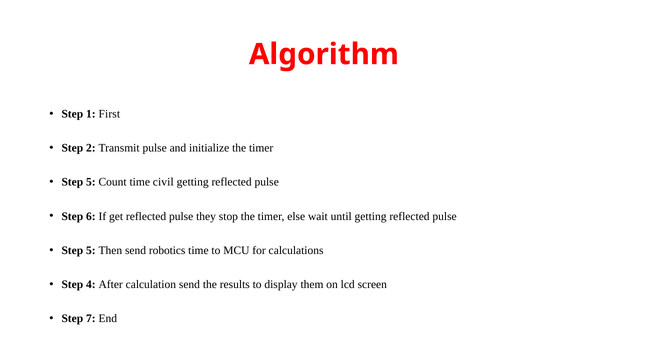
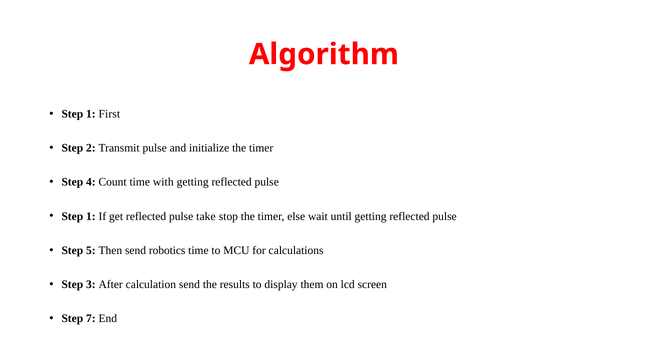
5 at (91, 182): 5 -> 4
civil: civil -> with
6 at (91, 217): 6 -> 1
they: they -> take
4: 4 -> 3
